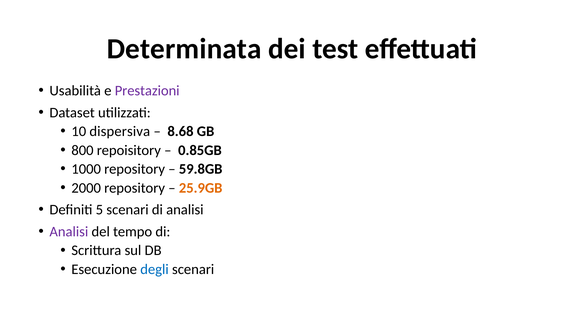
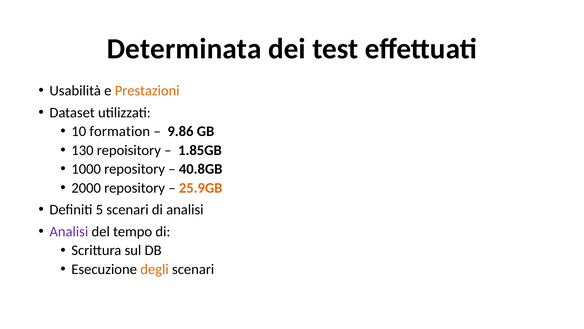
Prestazioni colour: purple -> orange
dispersiva: dispersiva -> formation
8.68: 8.68 -> 9.86
800: 800 -> 130
0.85GB: 0.85GB -> 1.85GB
59.8GB: 59.8GB -> 40.8GB
degli colour: blue -> orange
